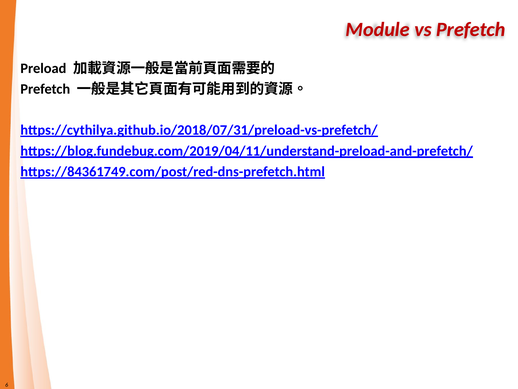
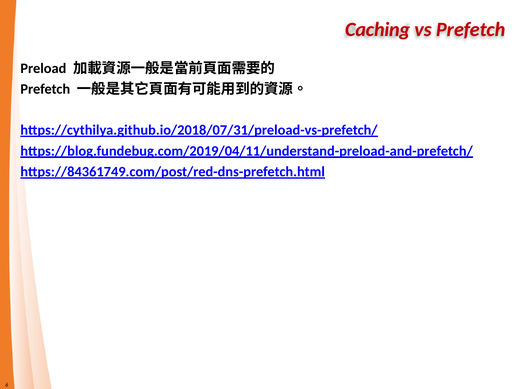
Module: Module -> Caching
